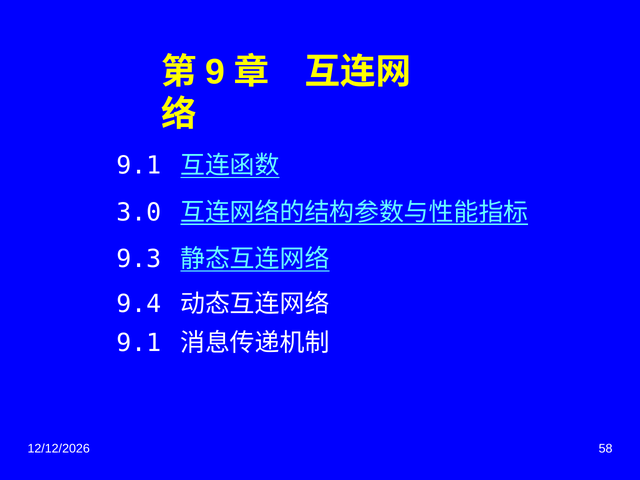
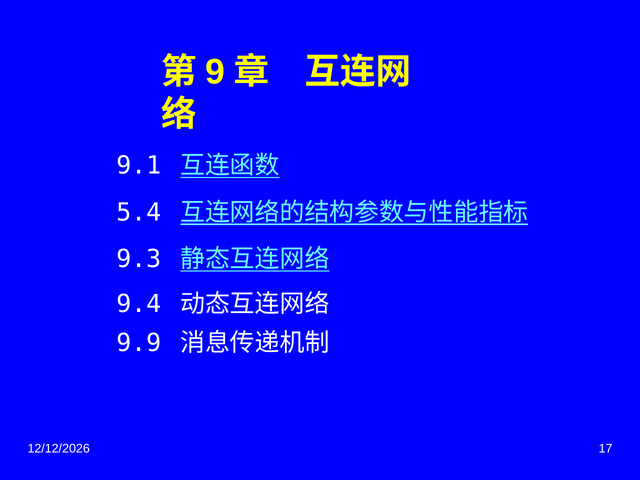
3.0: 3.0 -> 5.4
9.1 at (139, 343): 9.1 -> 9.9
58: 58 -> 17
